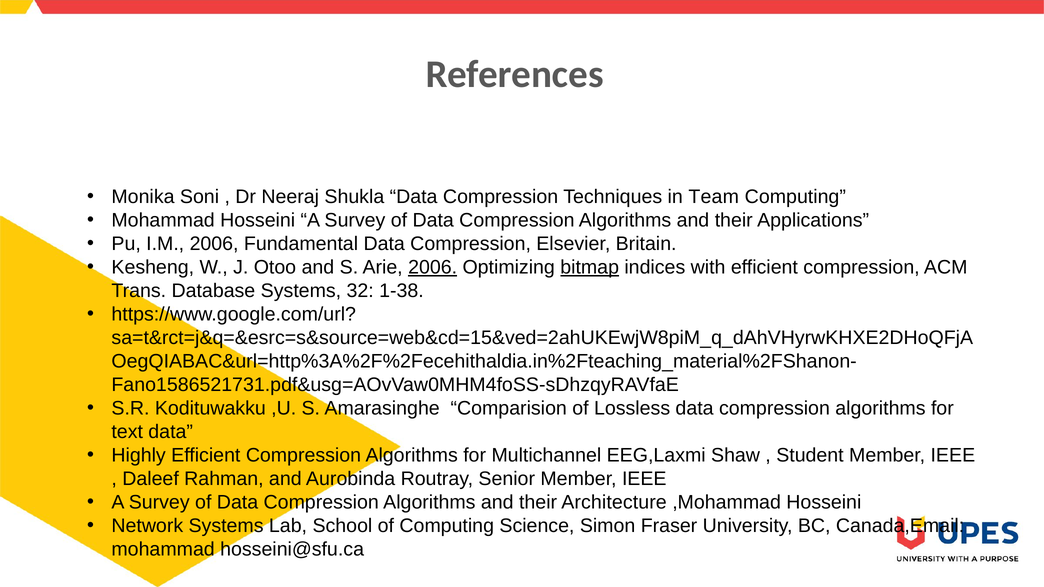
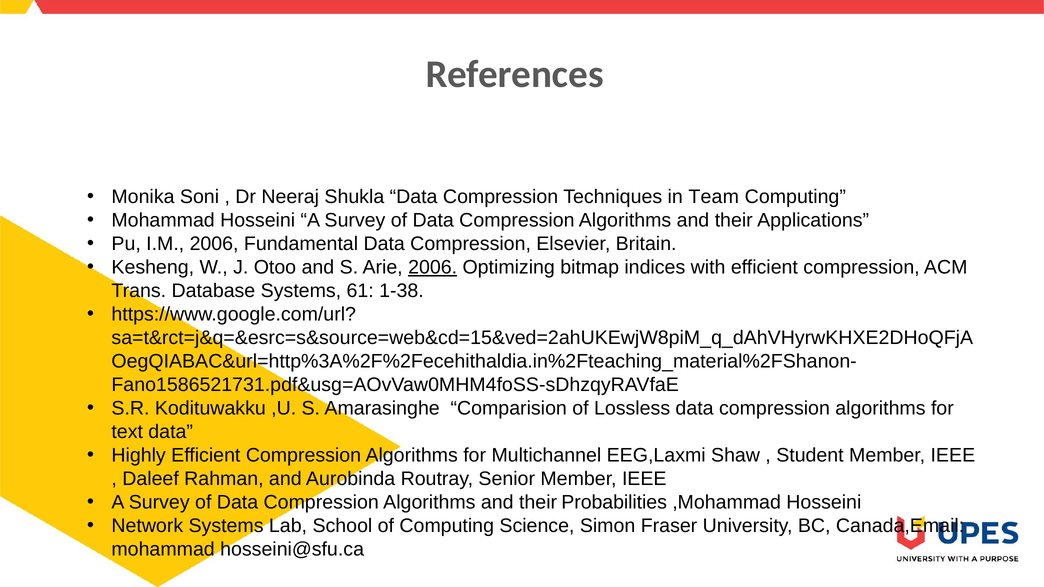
bitmap underline: present -> none
32: 32 -> 61
Architecture: Architecture -> Probabilities
